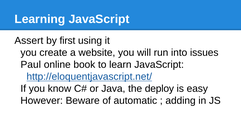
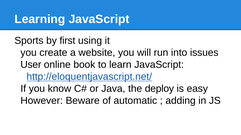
Assert: Assert -> Sports
Paul: Paul -> User
